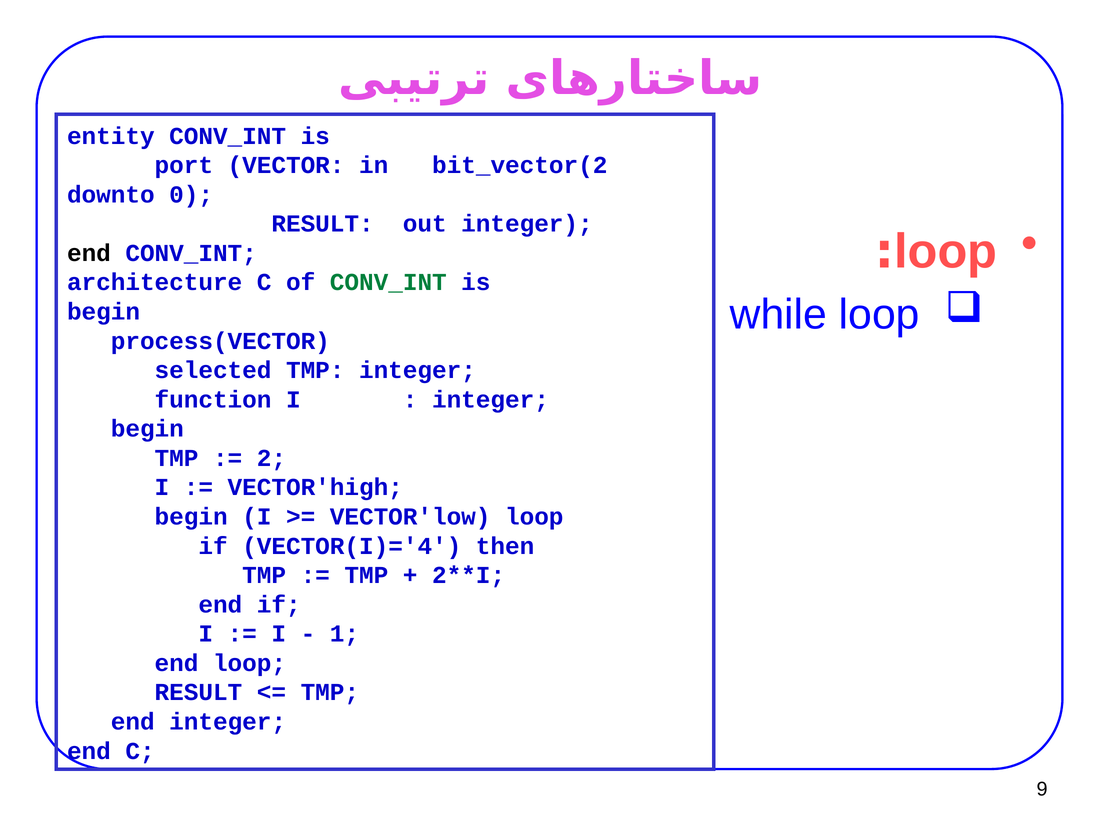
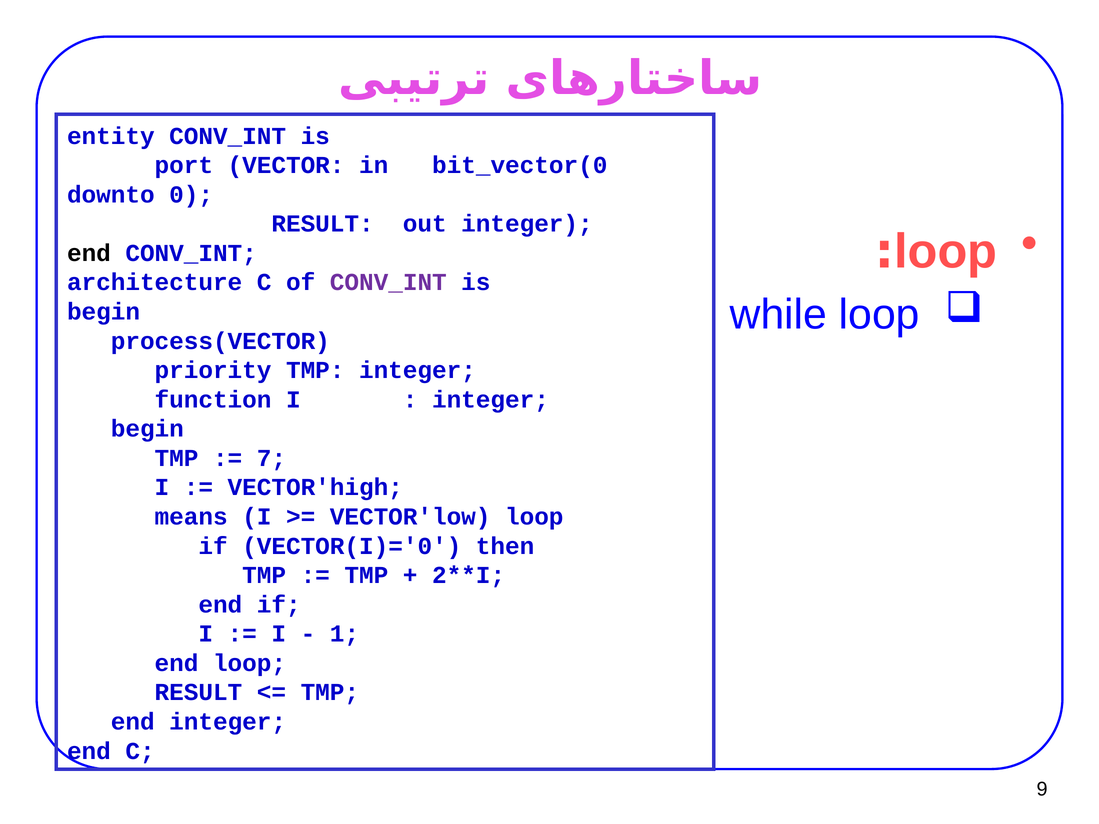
bit_vector(2: bit_vector(2 -> bit_vector(0
CONV_INT at (388, 283) colour: green -> purple
selected: selected -> priority
2: 2 -> 7
begin at (191, 517): begin -> means
VECTOR(I)='4: VECTOR(I)='4 -> VECTOR(I)='0
